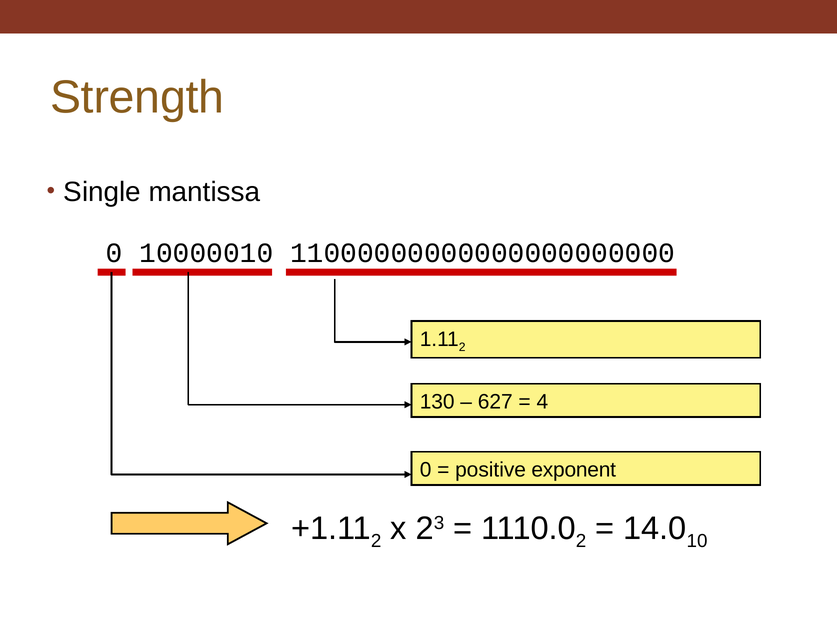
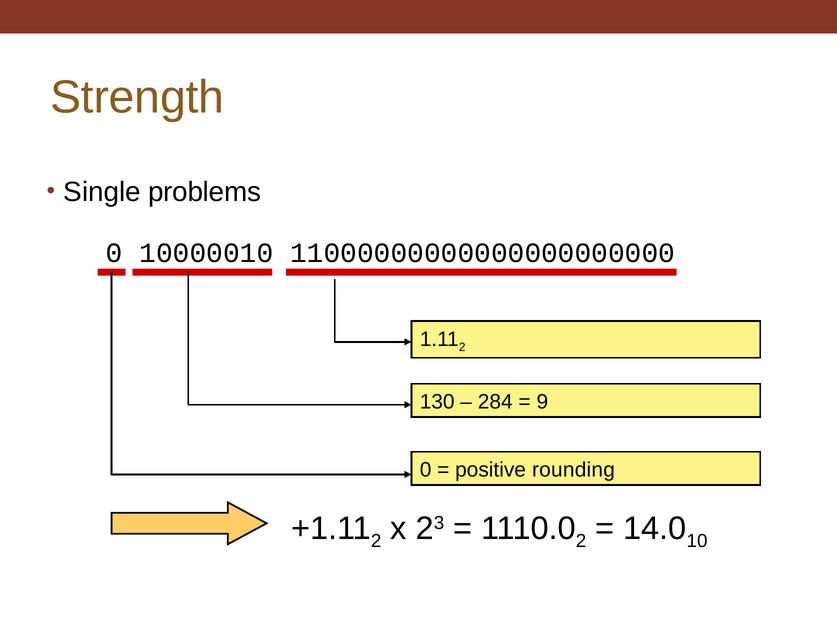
mantissa: mantissa -> problems
627: 627 -> 284
4: 4 -> 9
exponent: exponent -> rounding
